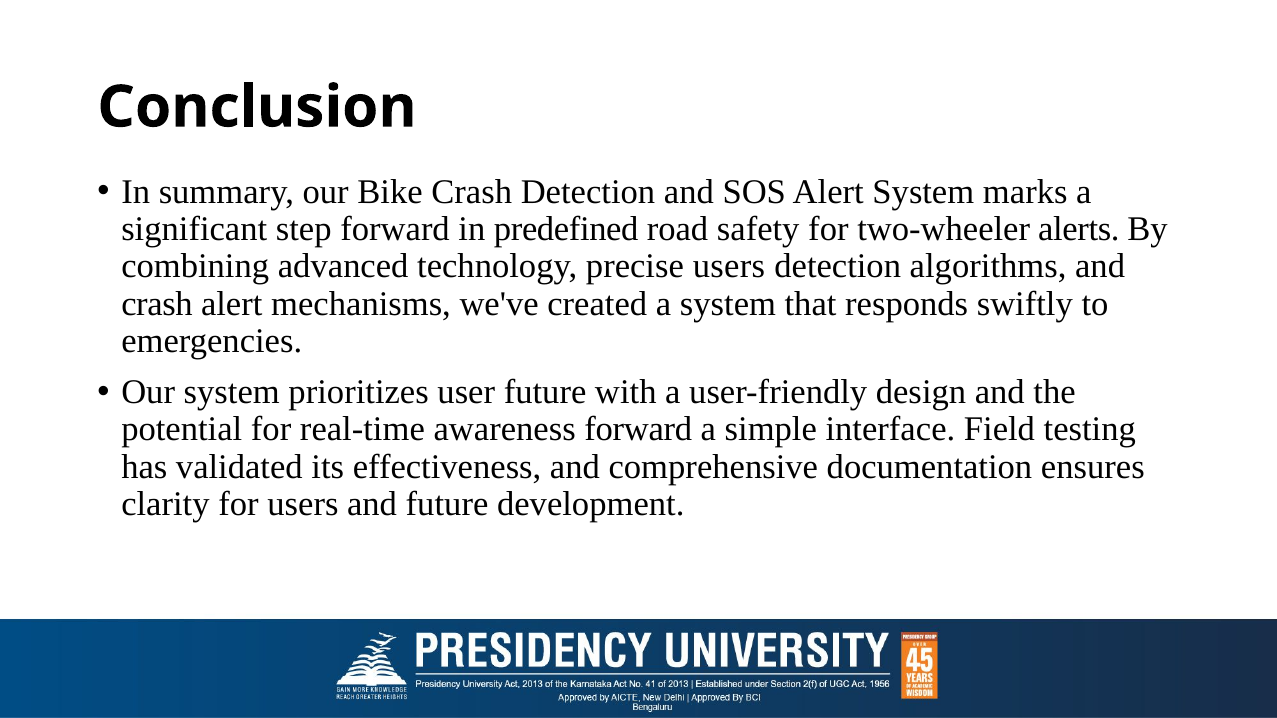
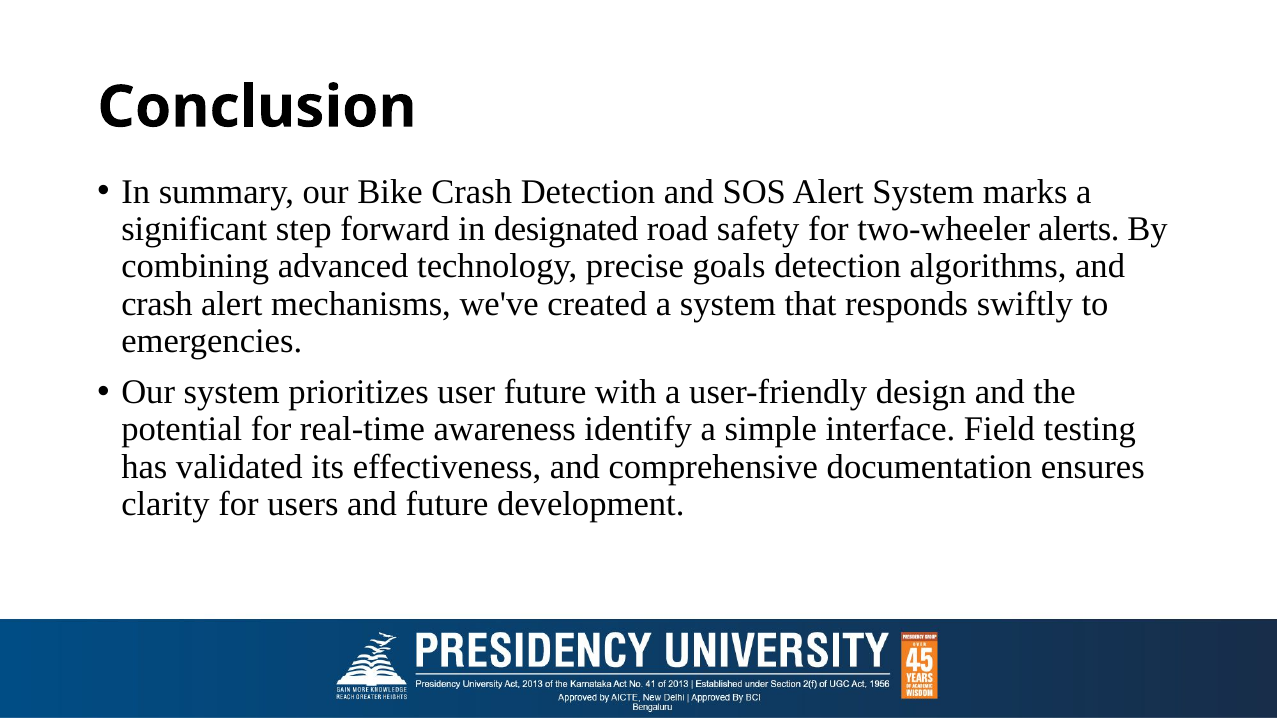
predefined: predefined -> designated
precise users: users -> goals
awareness forward: forward -> identify
